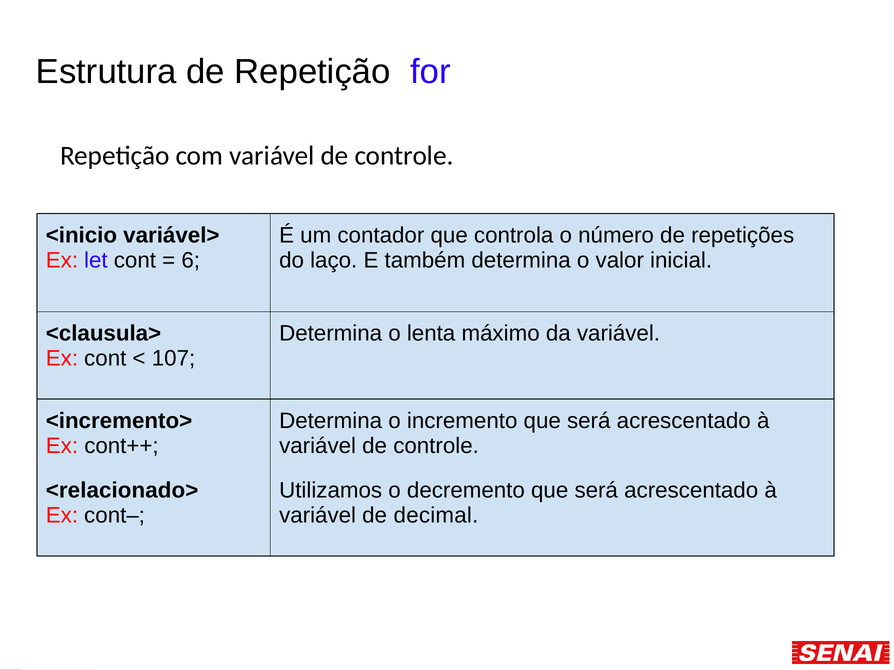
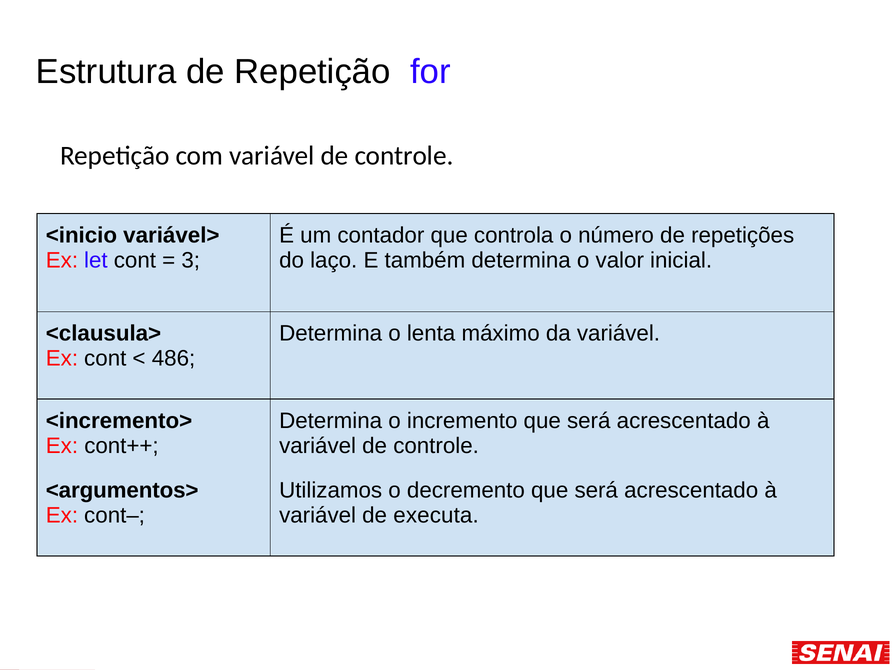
6: 6 -> 3
107: 107 -> 486
<relacionado>: <relacionado> -> <argumentos>
decimal: decimal -> executa
